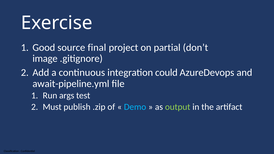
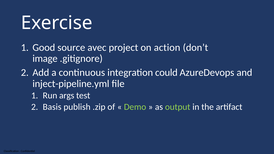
final: final -> avec
partial: partial -> action
await-pipeline.yml: await-pipeline.yml -> inject-pipeline.yml
Must: Must -> Basis
Demo colour: light blue -> light green
